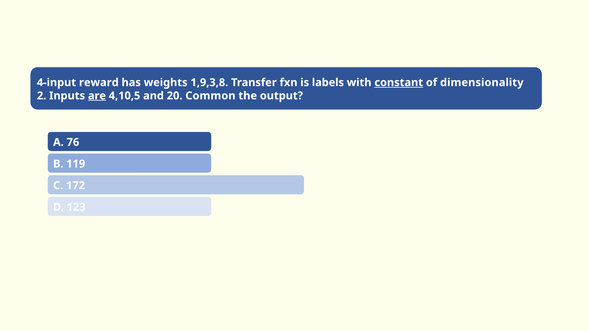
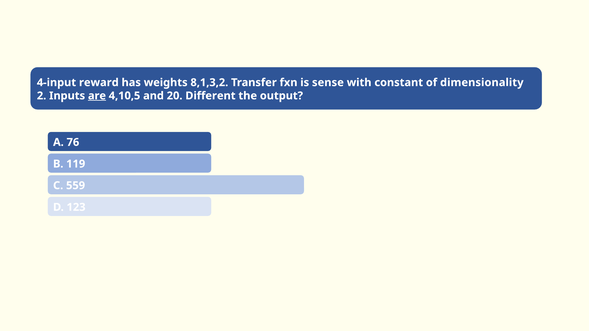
1,9,3,8: 1,9,3,8 -> 8,1,3,2
labels: labels -> sense
constant underline: present -> none
Common: Common -> Different
172: 172 -> 559
